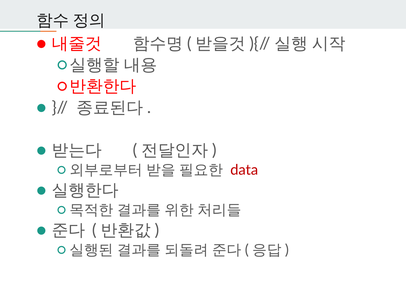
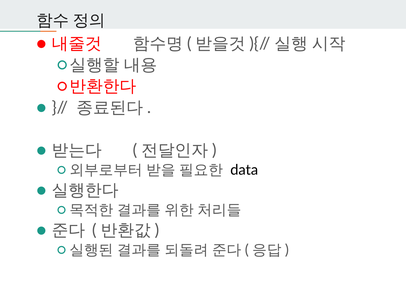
data colour: red -> black
